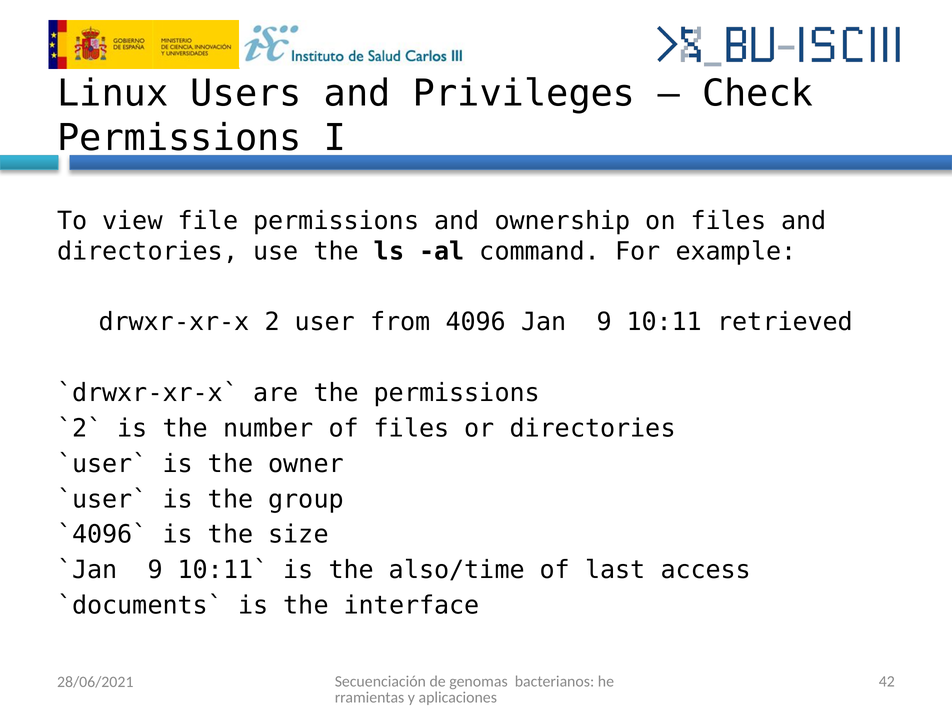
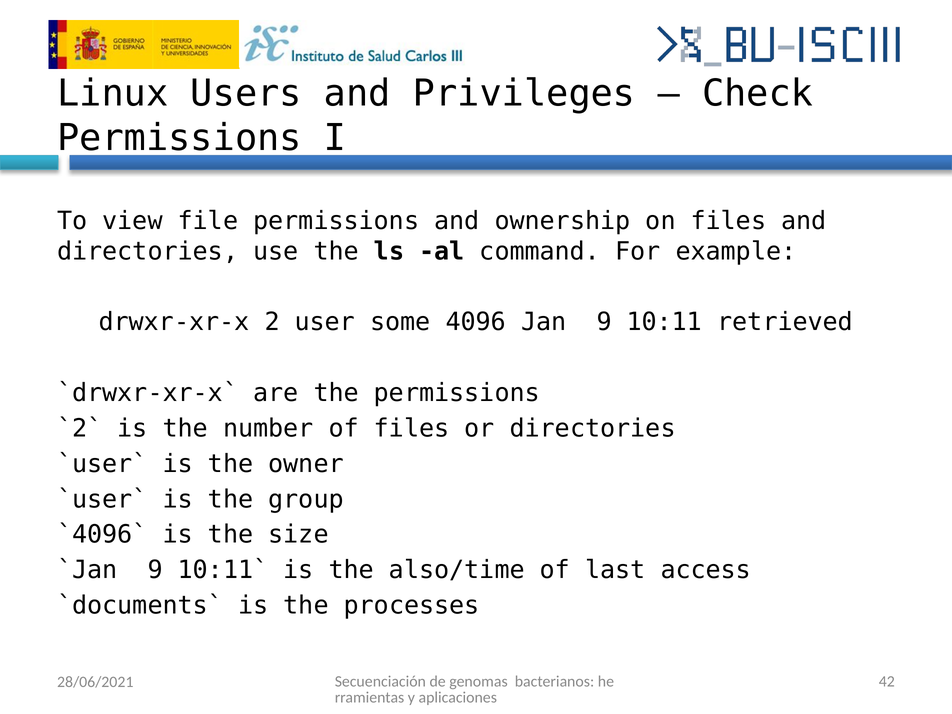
from: from -> some
interface: interface -> processes
